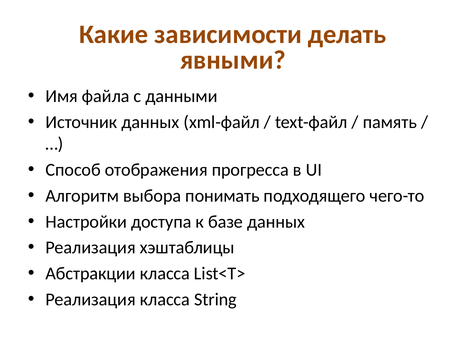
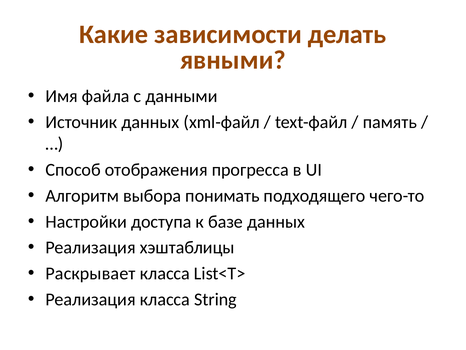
Абстракции: Абстракции -> Раскрывает
